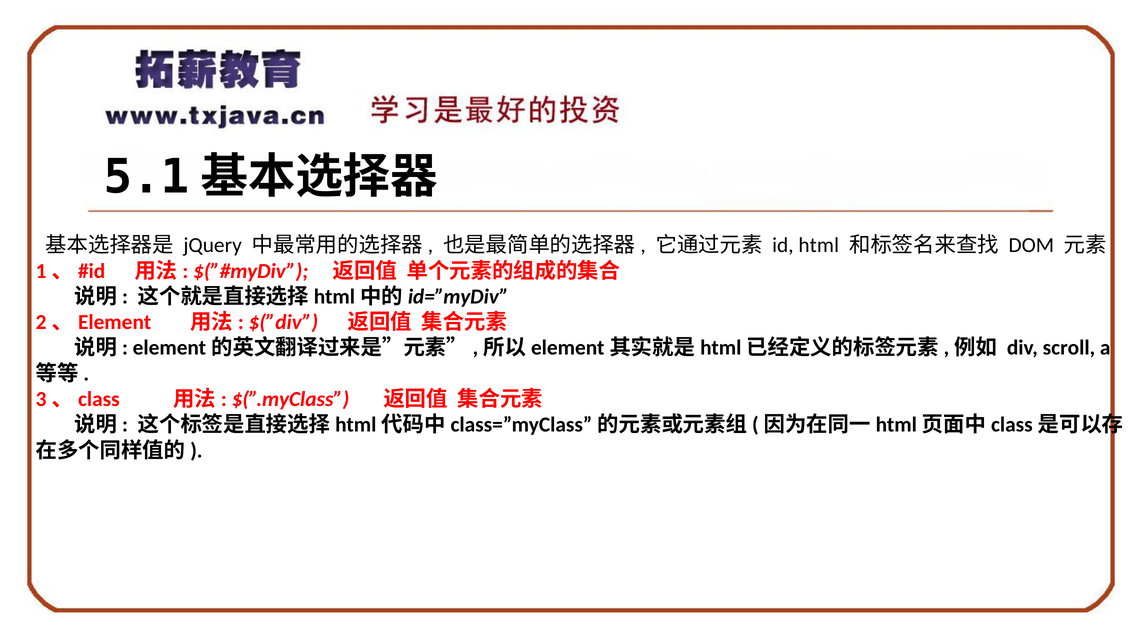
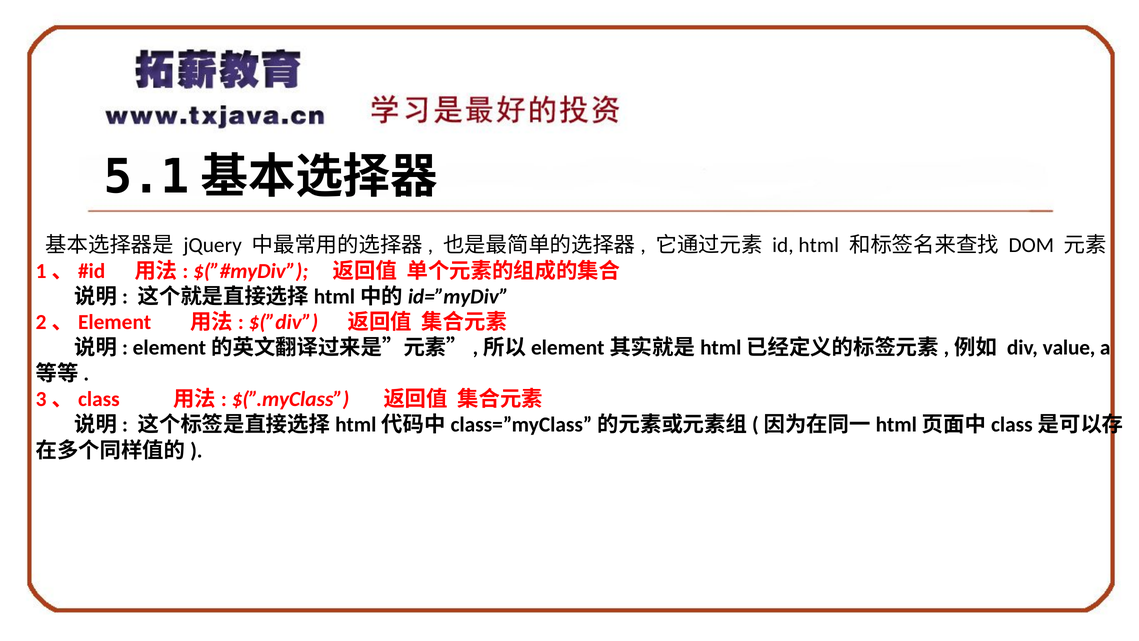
scroll: scroll -> value
